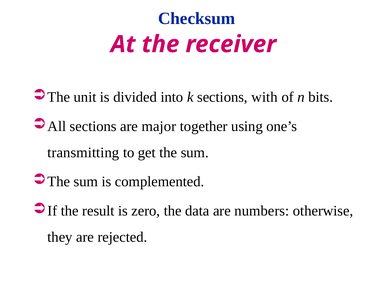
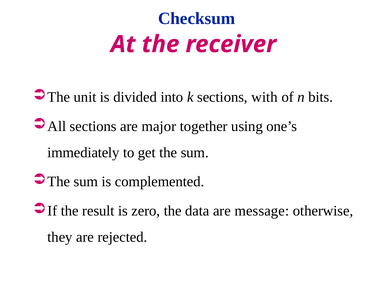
transmitting: transmitting -> immediately
numbers: numbers -> message
